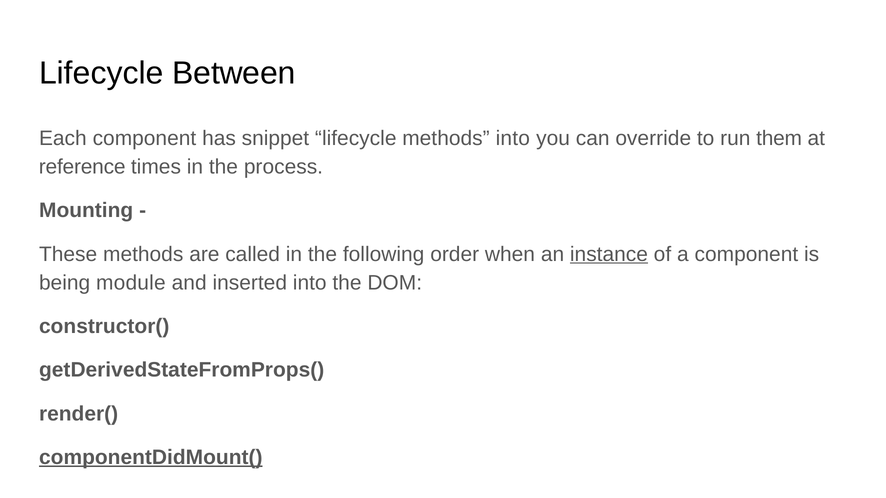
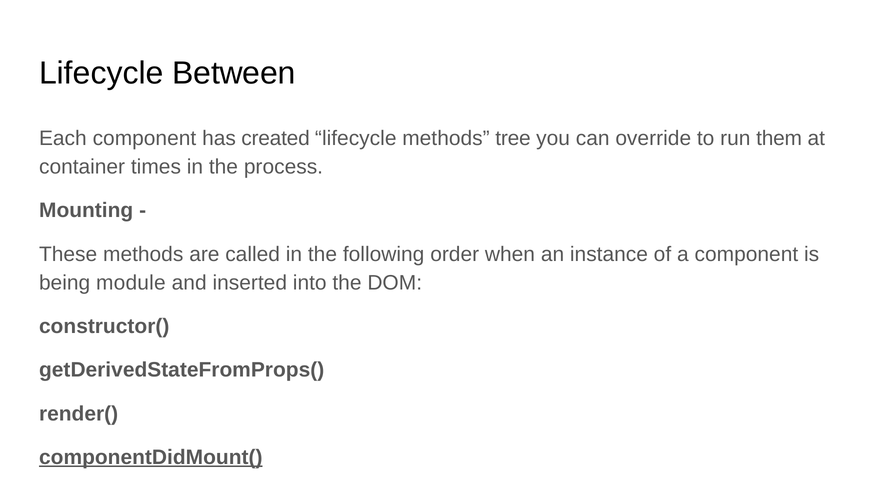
snippet: snippet -> created
methods into: into -> tree
reference: reference -> container
instance underline: present -> none
